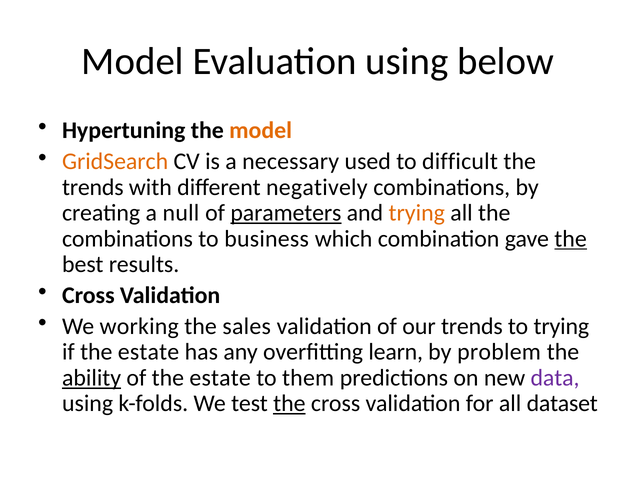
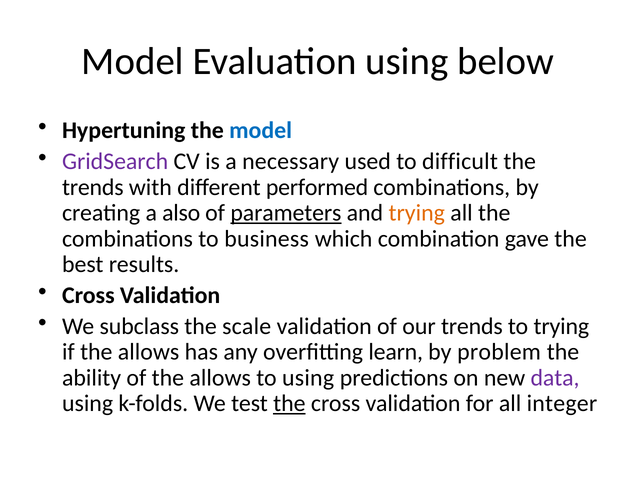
model at (261, 130) colour: orange -> blue
GridSearch colour: orange -> purple
negatively: negatively -> performed
null: null -> also
the at (571, 239) underline: present -> none
working: working -> subclass
sales: sales -> scale
if the estate: estate -> allows
ability underline: present -> none
of the estate: estate -> allows
to them: them -> using
dataset: dataset -> integer
